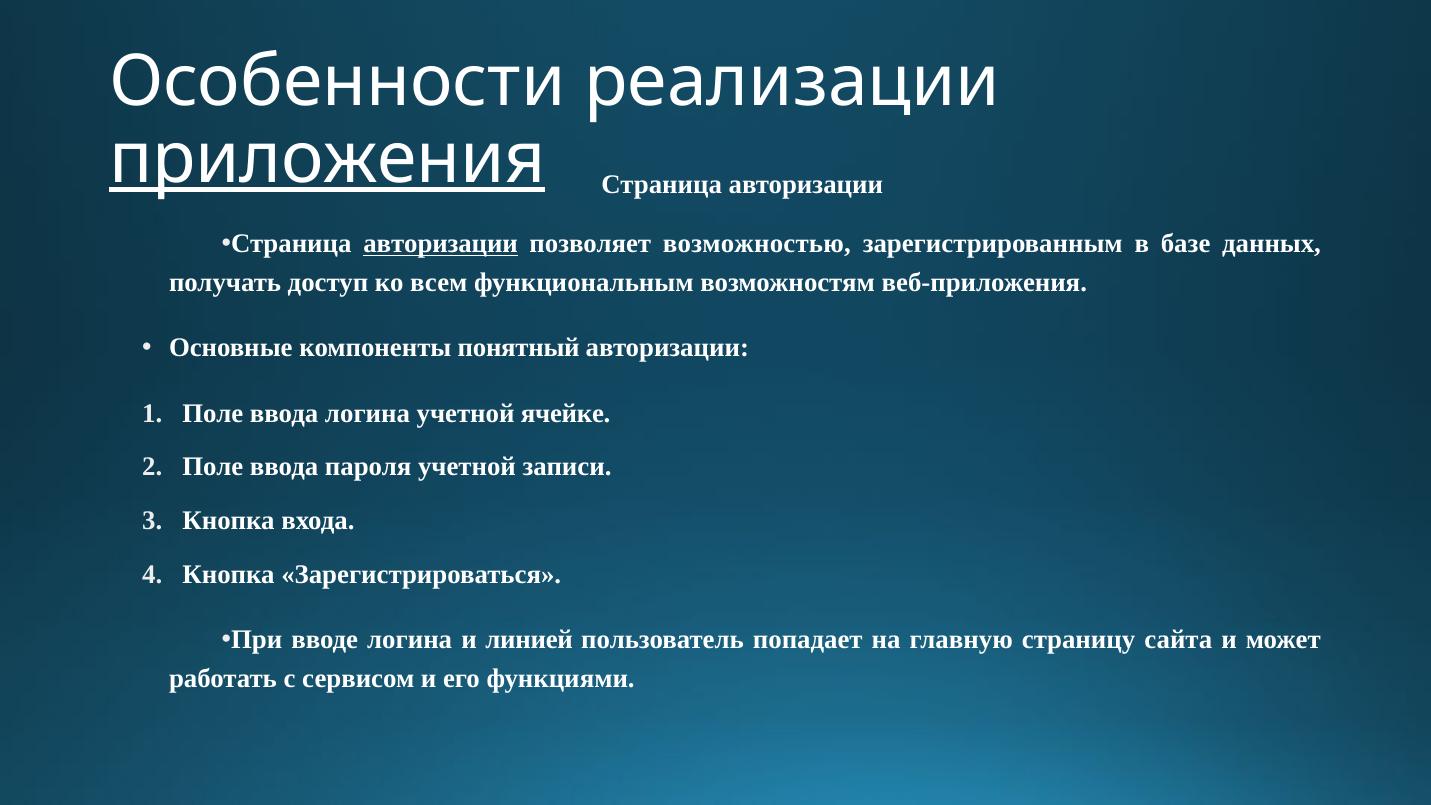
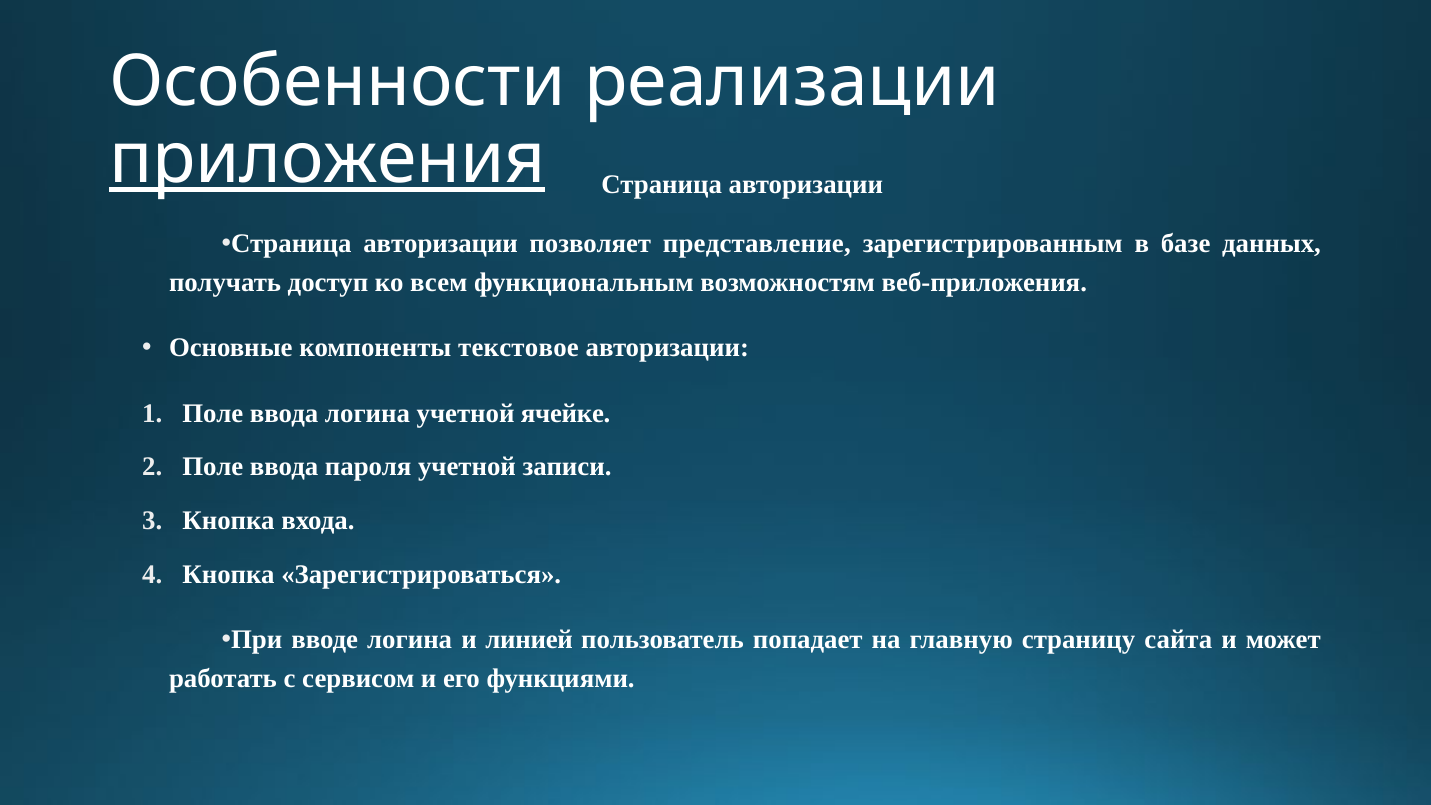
авторизации at (441, 244) underline: present -> none
возможностью: возможностью -> представление
понятный: понятный -> текстовое
